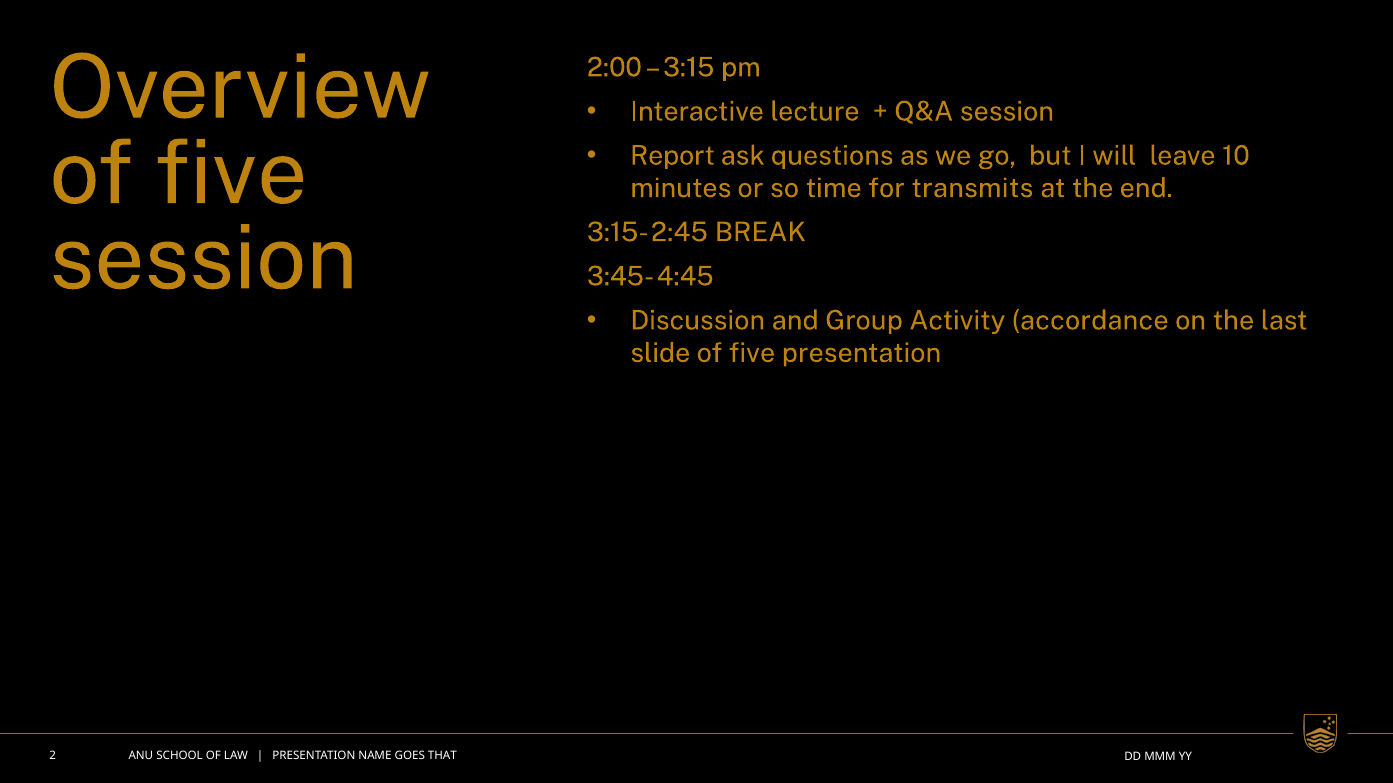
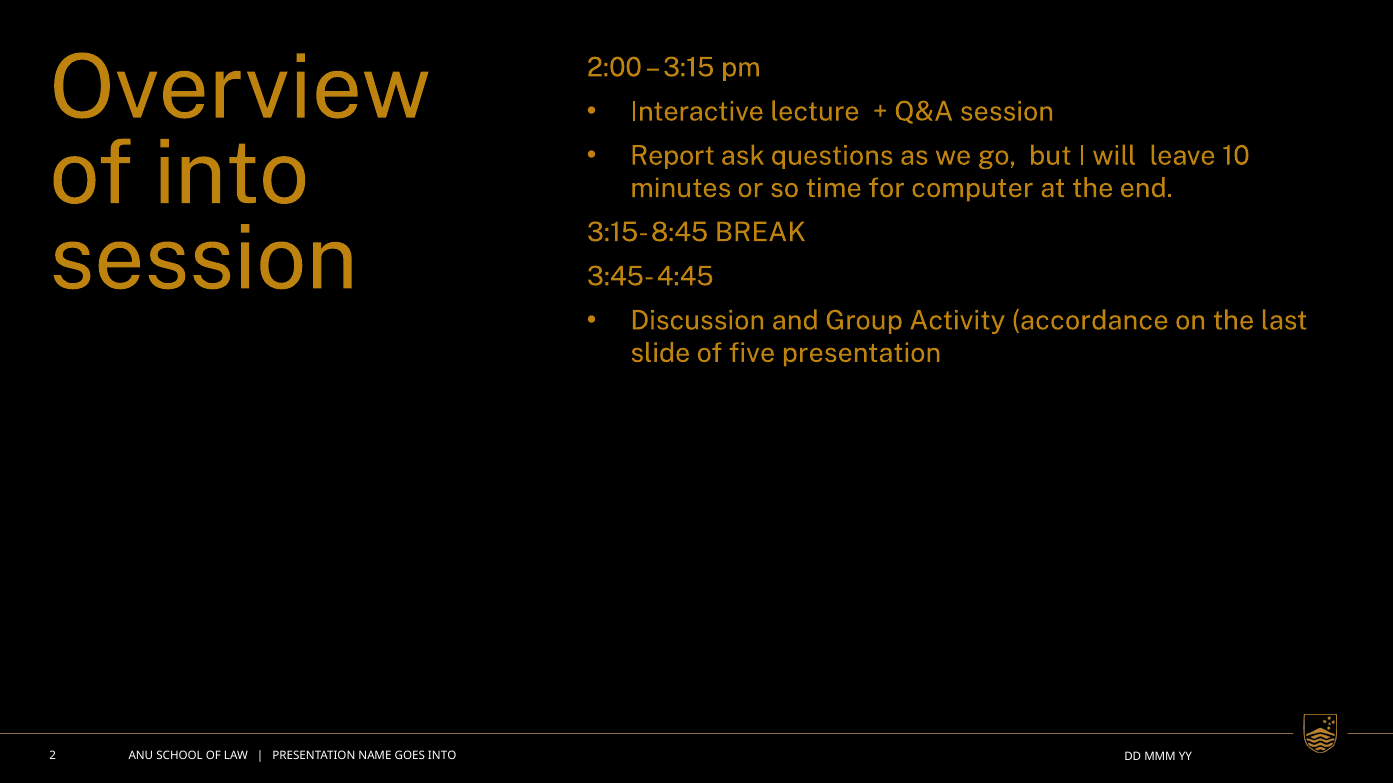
five at (231, 174): five -> into
transmits: transmits -> computer
2:45: 2:45 -> 8:45
GOES THAT: THAT -> INTO
